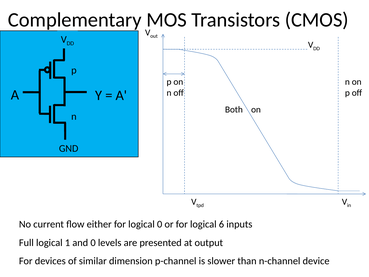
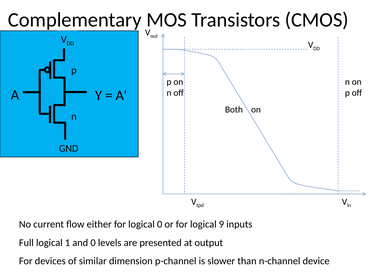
6: 6 -> 9
